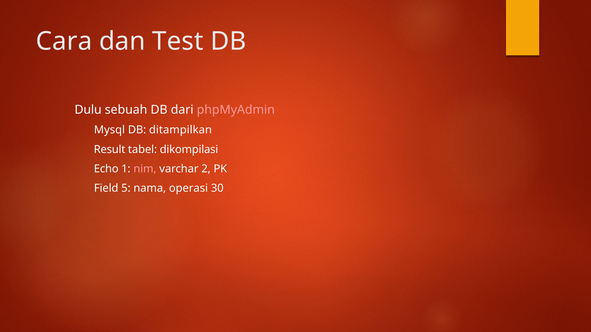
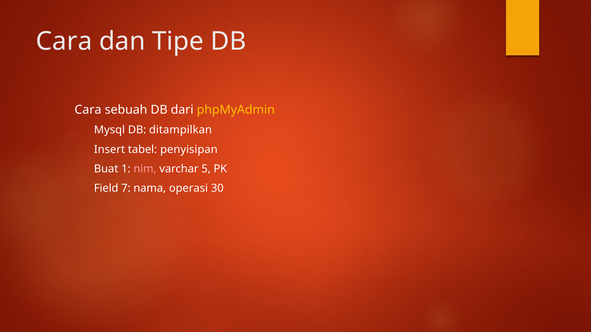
Test: Test -> Tipe
Dulu at (88, 110): Dulu -> Cara
phpMyAdmin colour: pink -> yellow
Result: Result -> Insert
dikompilasi: dikompilasi -> penyisipan
Echo: Echo -> Buat
2: 2 -> 5
5: 5 -> 7
